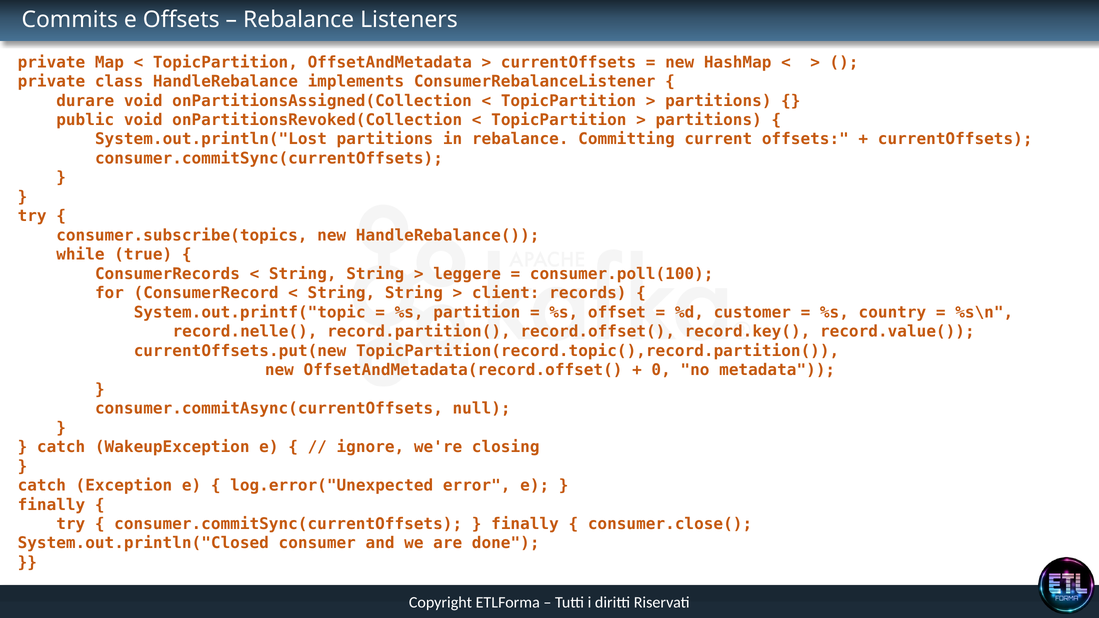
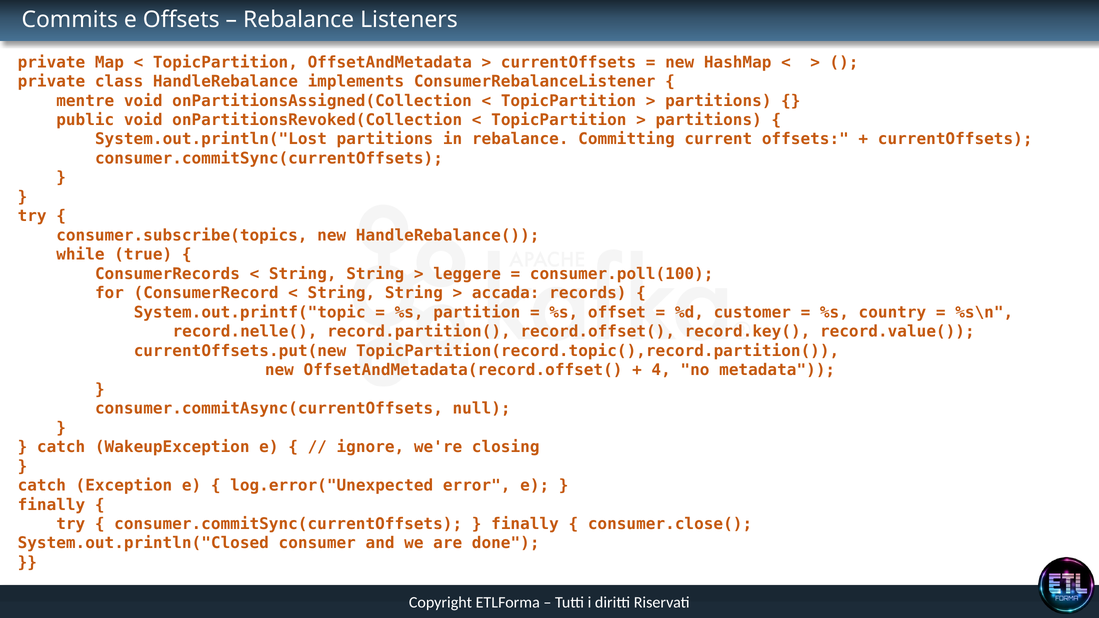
durare: durare -> mentre
client: client -> accada
0: 0 -> 4
